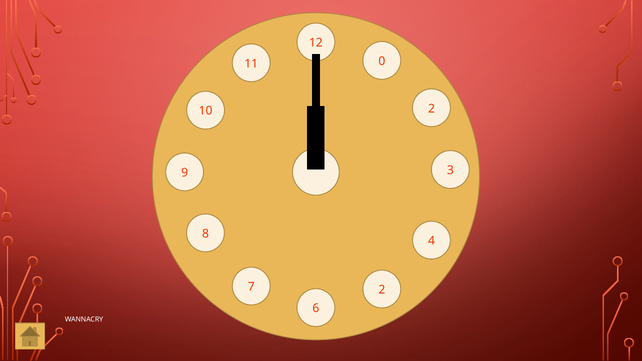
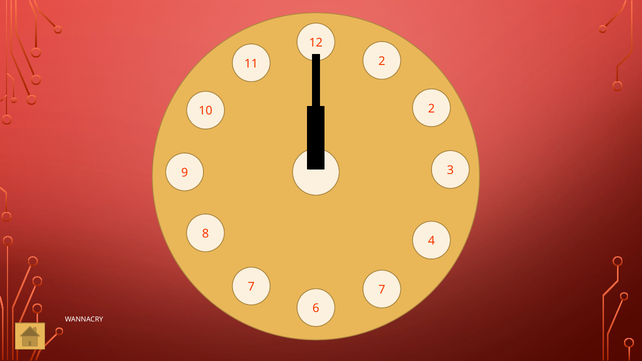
11 0: 0 -> 2
7 2: 2 -> 7
